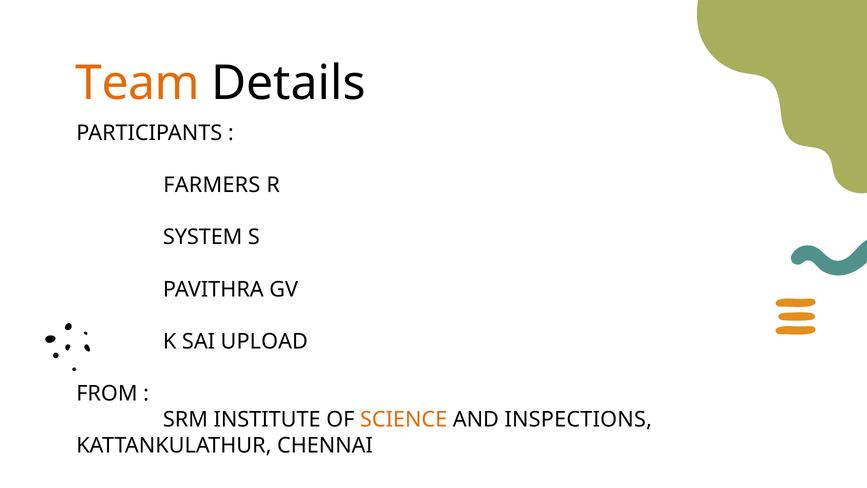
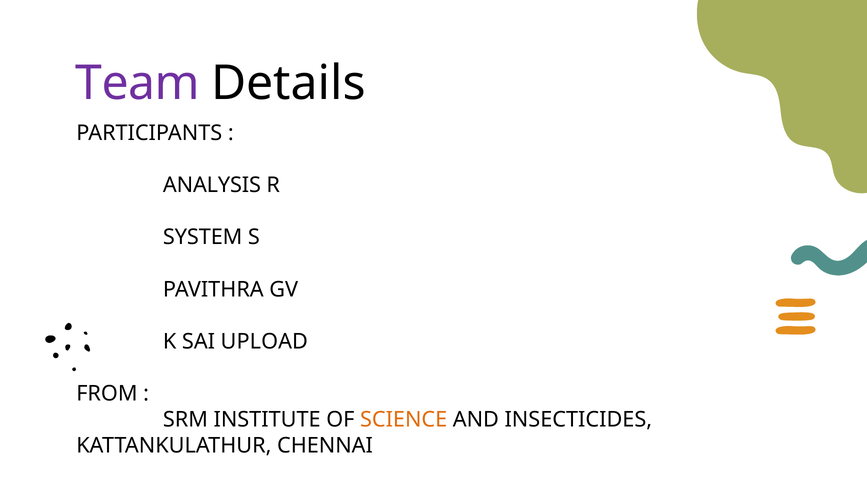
Team colour: orange -> purple
FARMERS: FARMERS -> ANALYSIS
INSPECTIONS: INSPECTIONS -> INSECTICIDES
